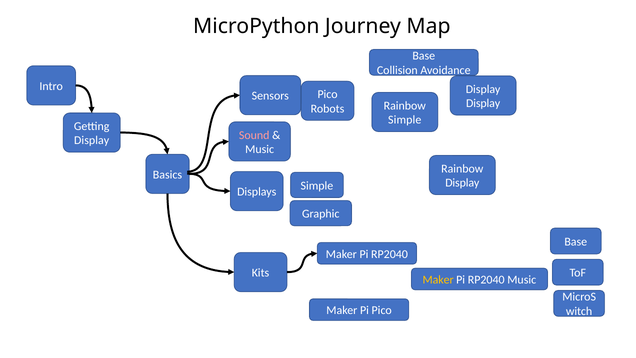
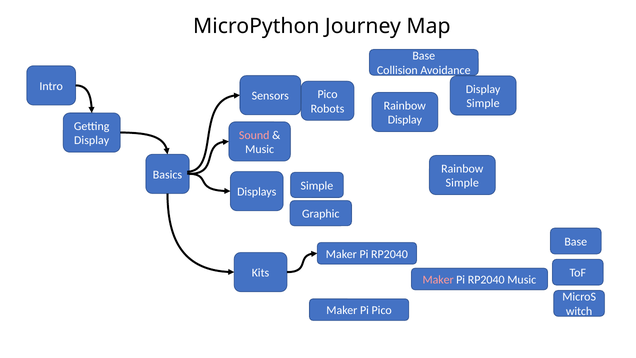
Display at (483, 103): Display -> Simple
Simple at (405, 120): Simple -> Display
Display at (462, 183): Display -> Simple
Maker at (438, 280) colour: yellow -> pink
